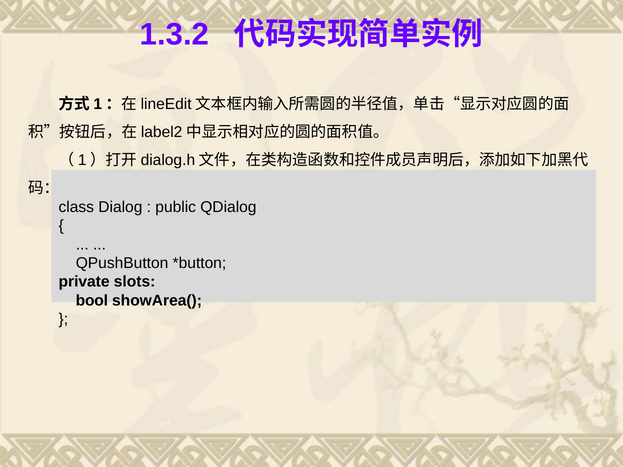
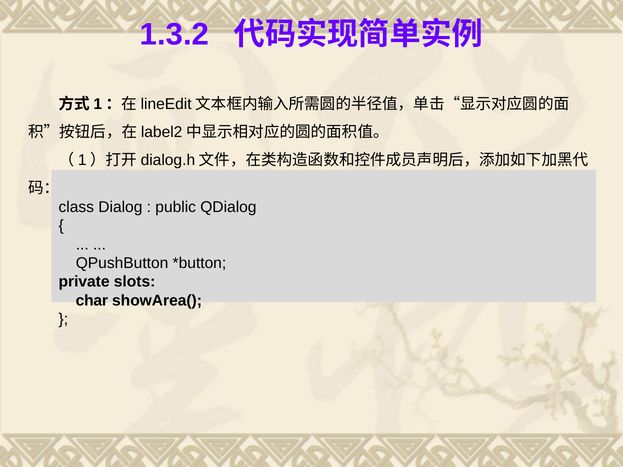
bool: bool -> char
